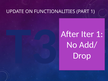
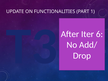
Iter 1: 1 -> 6
